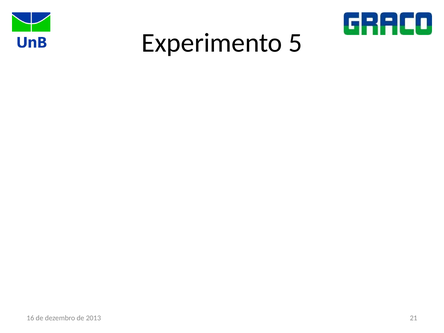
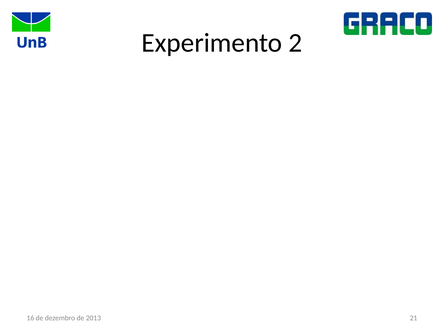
5: 5 -> 2
